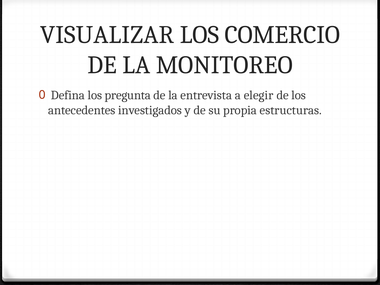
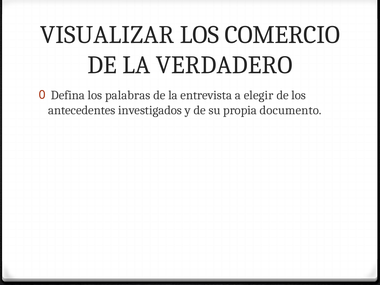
MONITOREO: MONITOREO -> VERDADERO
pregunta: pregunta -> palabras
estructuras: estructuras -> documento
